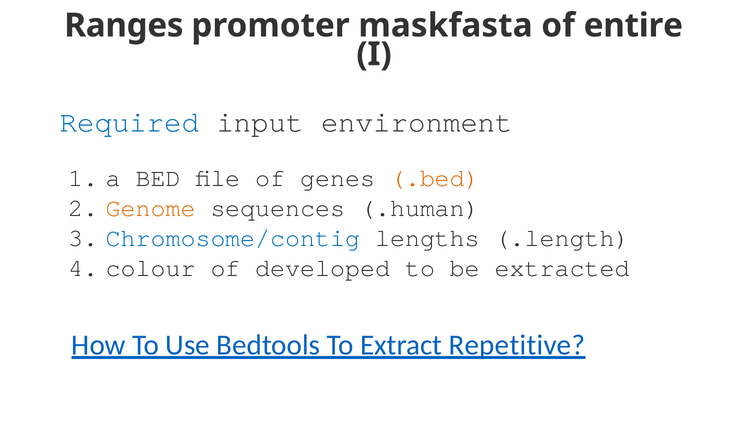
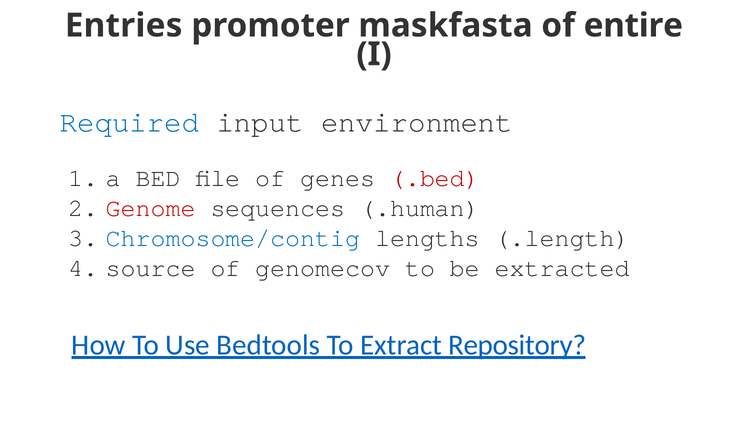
Ranges: Ranges -> Entries
.bed colour: orange -> red
Genome colour: orange -> red
colour: colour -> source
developed: developed -> genomecov
Repetitive: Repetitive -> Repository
